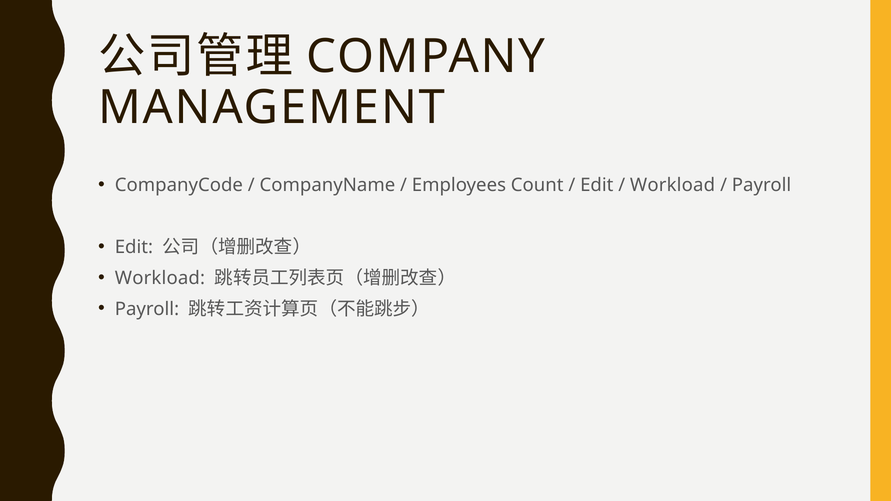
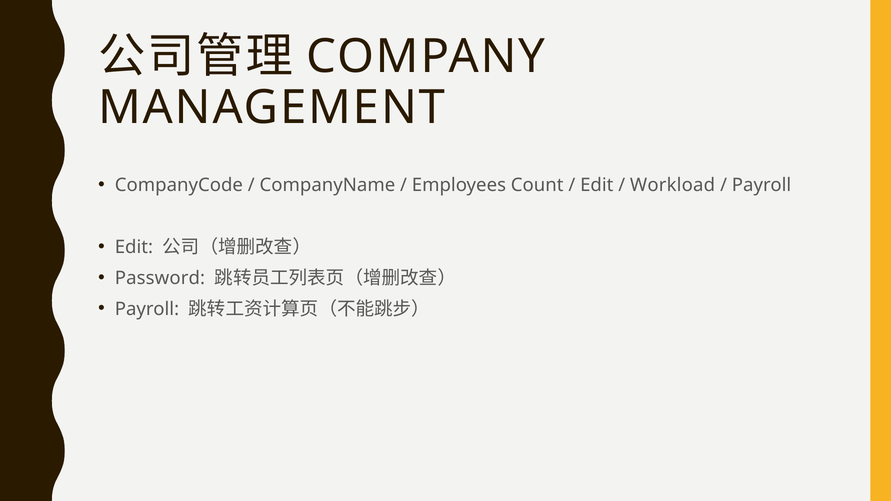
Workload at (160, 278): Workload -> Password
